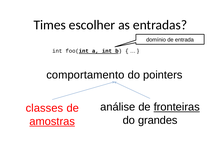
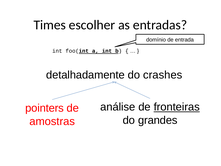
comportamento: comportamento -> detalhadamente
pointers: pointers -> crashes
classes: classes -> pointers
amostras underline: present -> none
